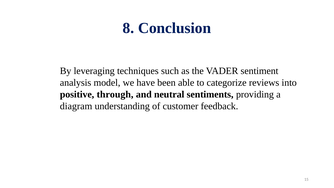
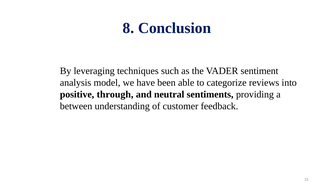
diagram: diagram -> between
